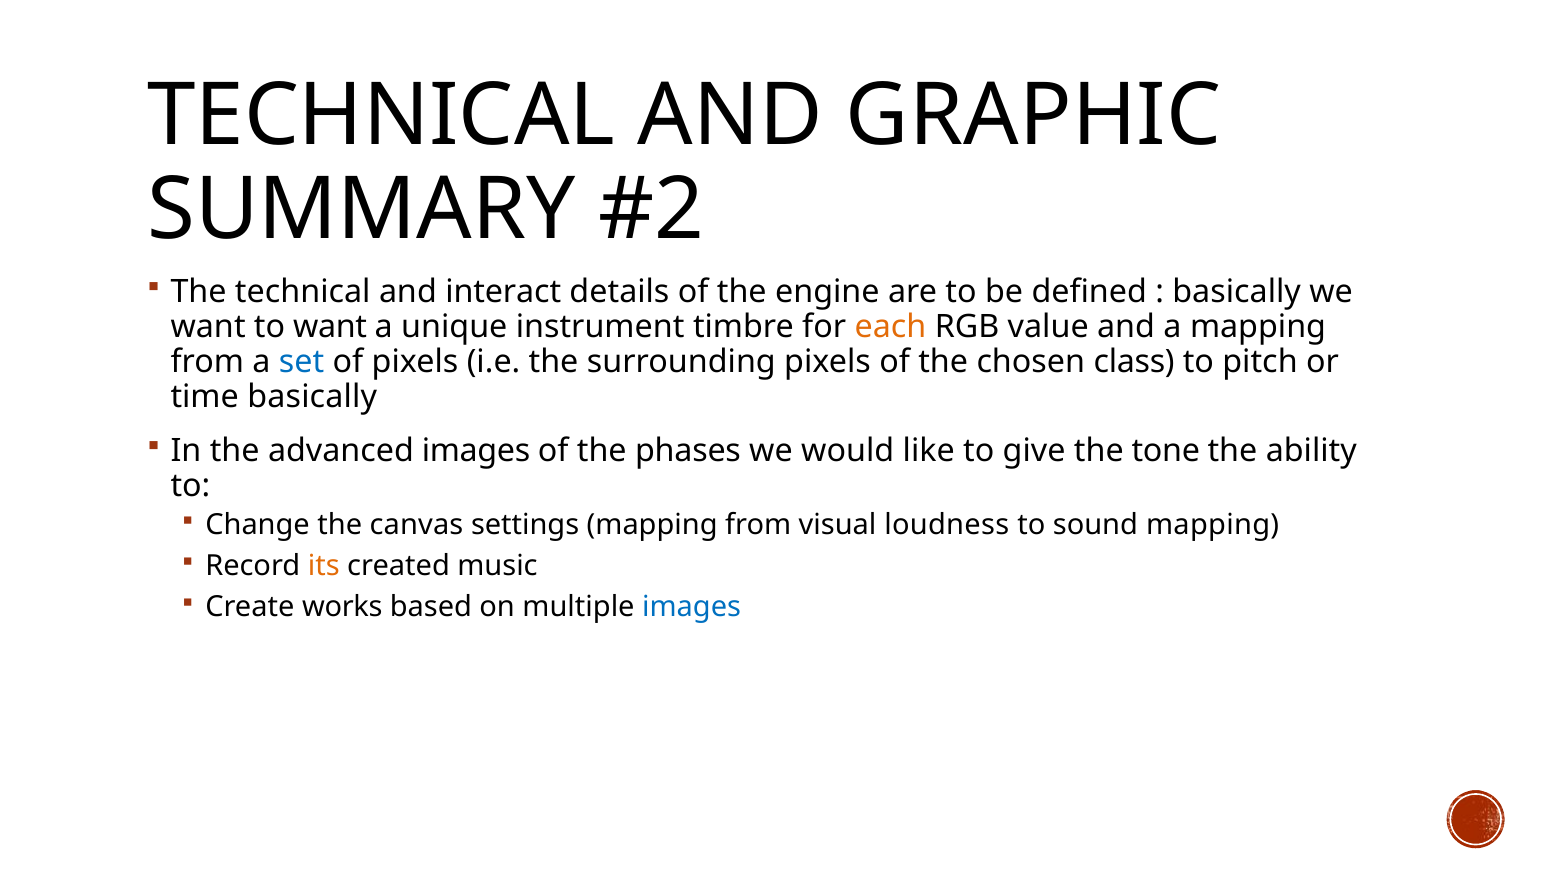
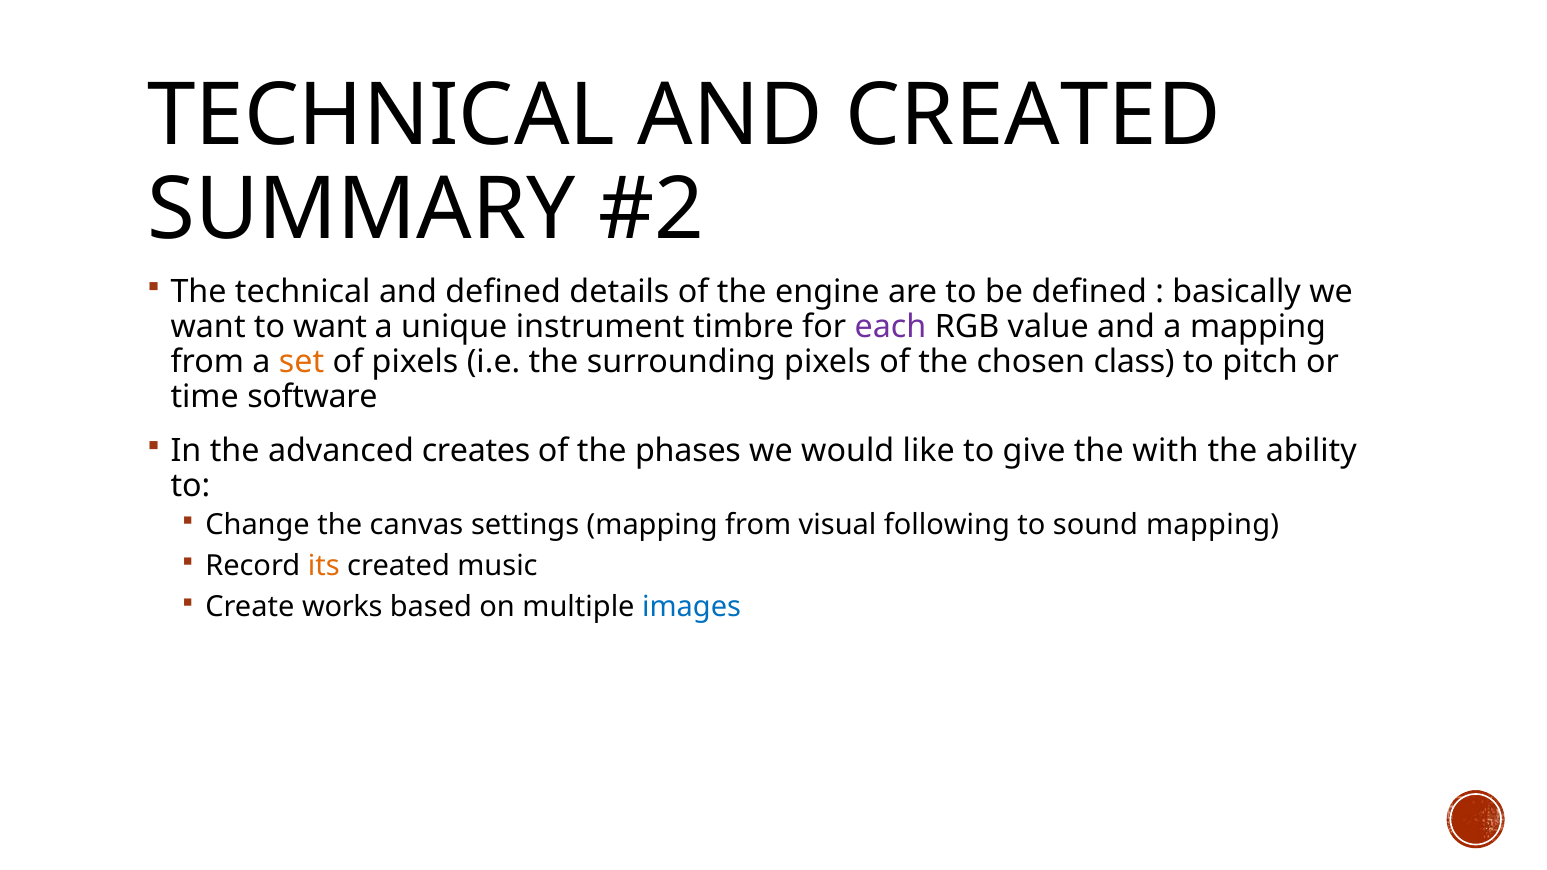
AND GRAPHIC: GRAPHIC -> CREATED
and interact: interact -> defined
each colour: orange -> purple
set colour: blue -> orange
time basically: basically -> software
advanced images: images -> creates
tone: tone -> with
loudness: loudness -> following
